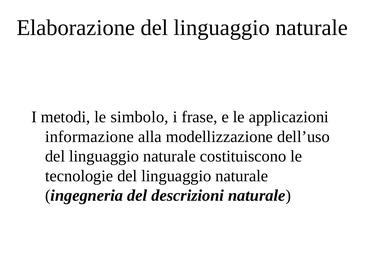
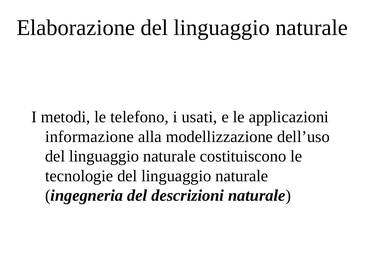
simbolo: simbolo -> telefono
frase: frase -> usati
